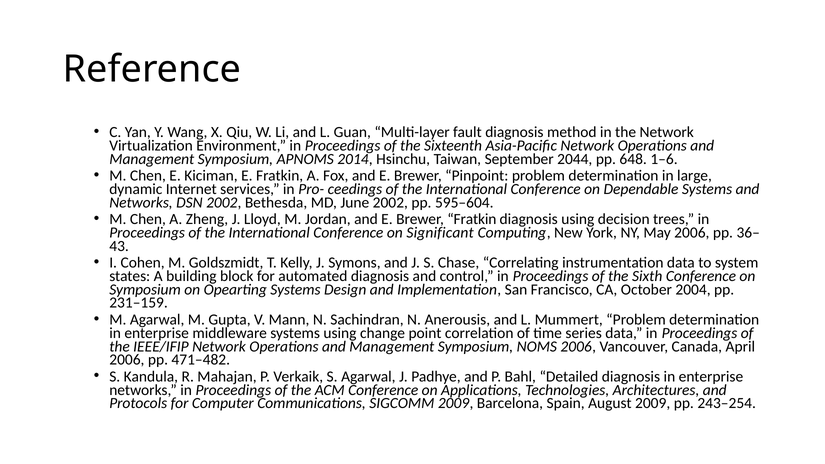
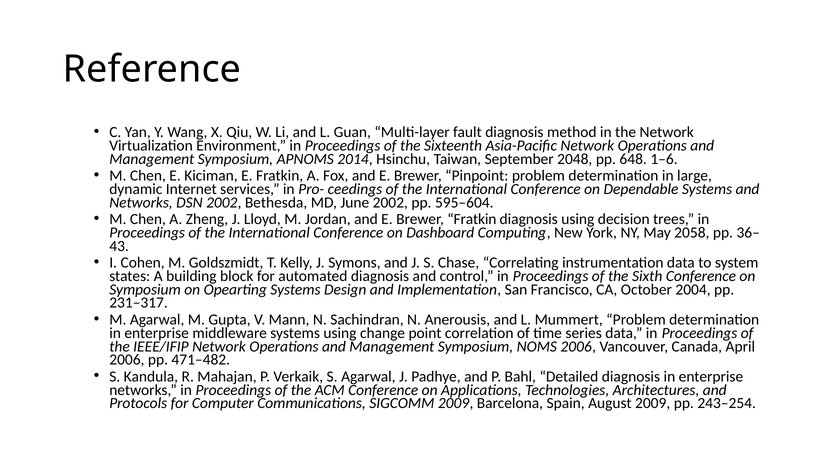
2044: 2044 -> 2048
Significant: Significant -> Dashboard
May 2006: 2006 -> 2058
231–159: 231–159 -> 231–317
